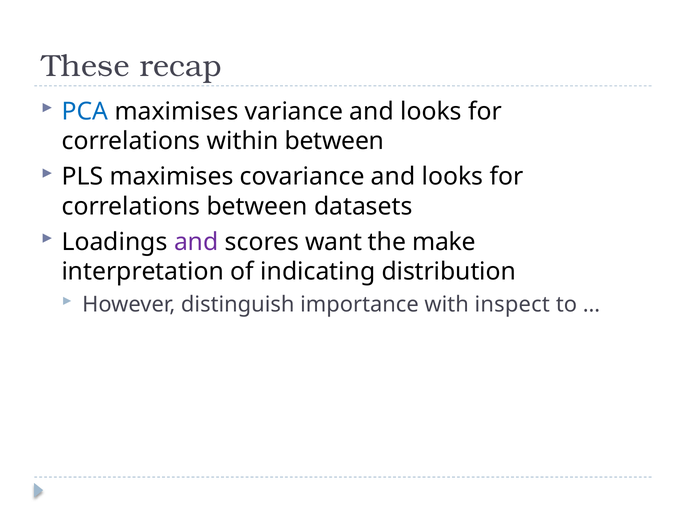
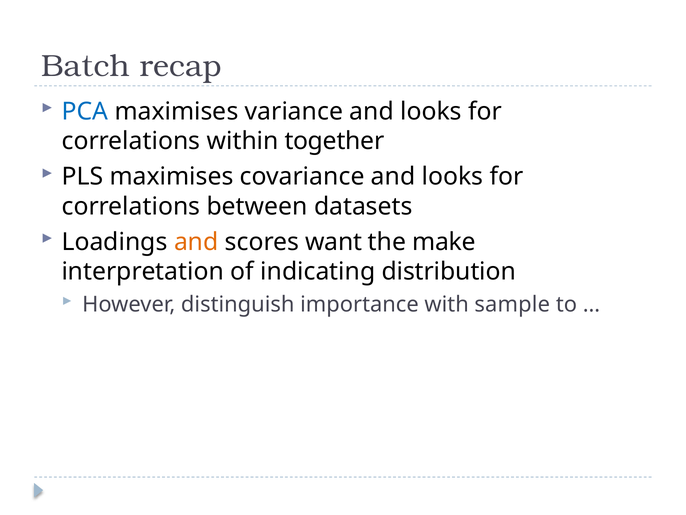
These: These -> Batch
within between: between -> together
and at (196, 242) colour: purple -> orange
inspect: inspect -> sample
